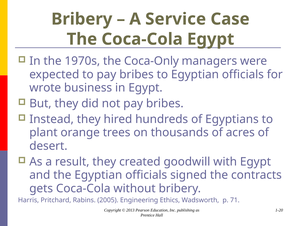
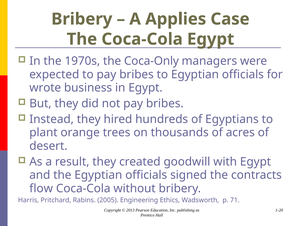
Service: Service -> Applies
gets: gets -> flow
